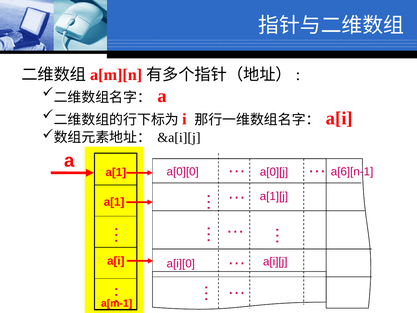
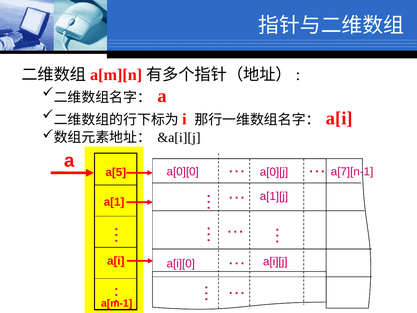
a[6][n-1: a[6][n-1 -> a[7][n-1
a[1 at (116, 172): a[1 -> a[5
